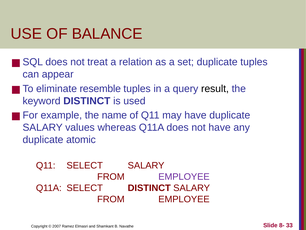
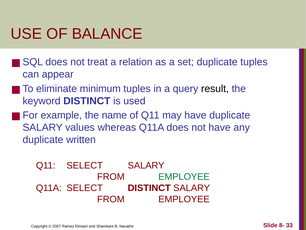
resemble: resemble -> minimum
atomic: atomic -> written
EMPLOYEE at (184, 176) colour: purple -> green
